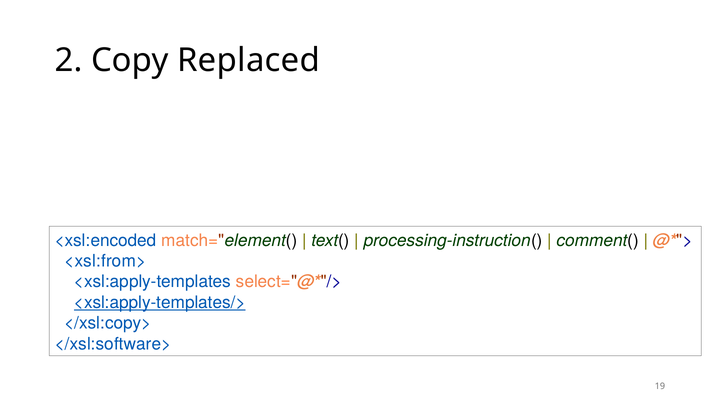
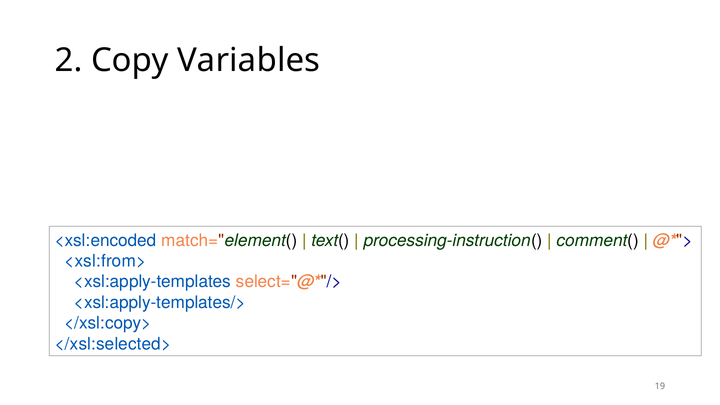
Replaced: Replaced -> Variables
<xsl:apply-templates/> underline: present -> none
</xsl:software>: </xsl:software> -> </xsl:selected>
